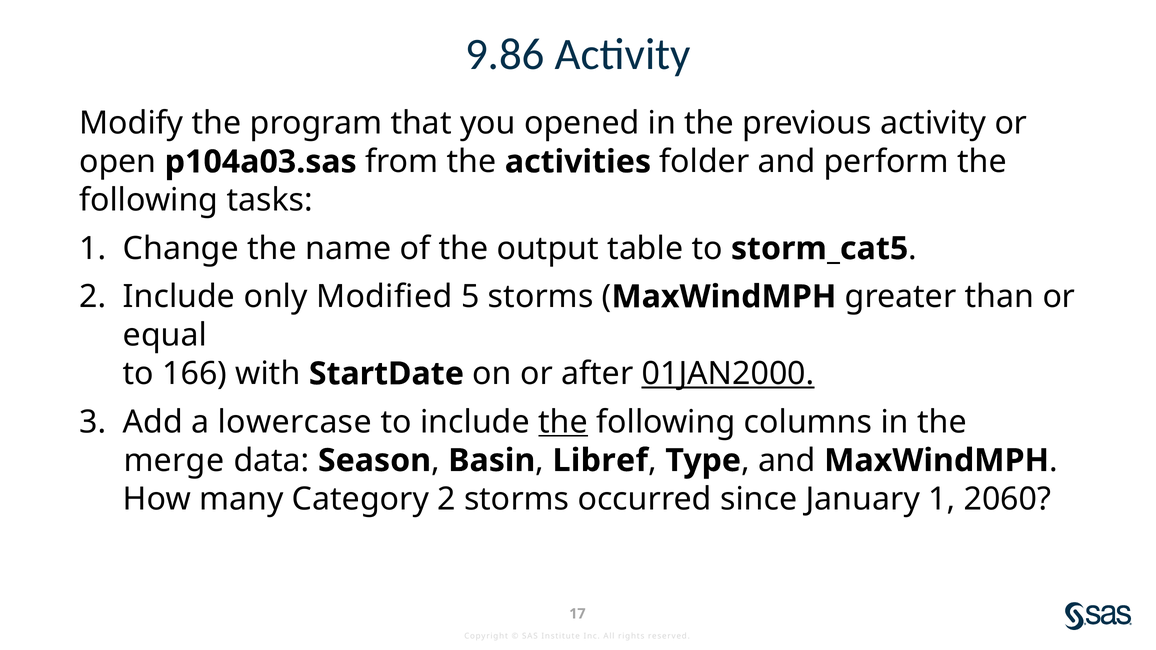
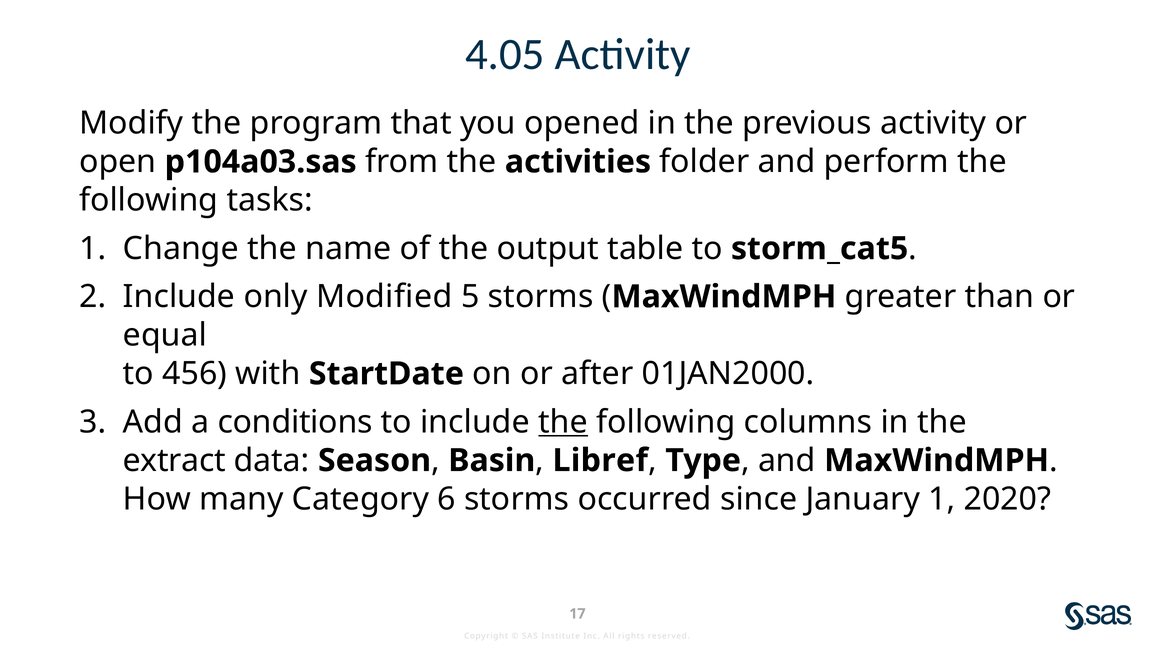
9.86: 9.86 -> 4.05
166: 166 -> 456
01JAN2000 underline: present -> none
lowercase: lowercase -> conditions
merge: merge -> extract
Category 2: 2 -> 6
2060: 2060 -> 2020
